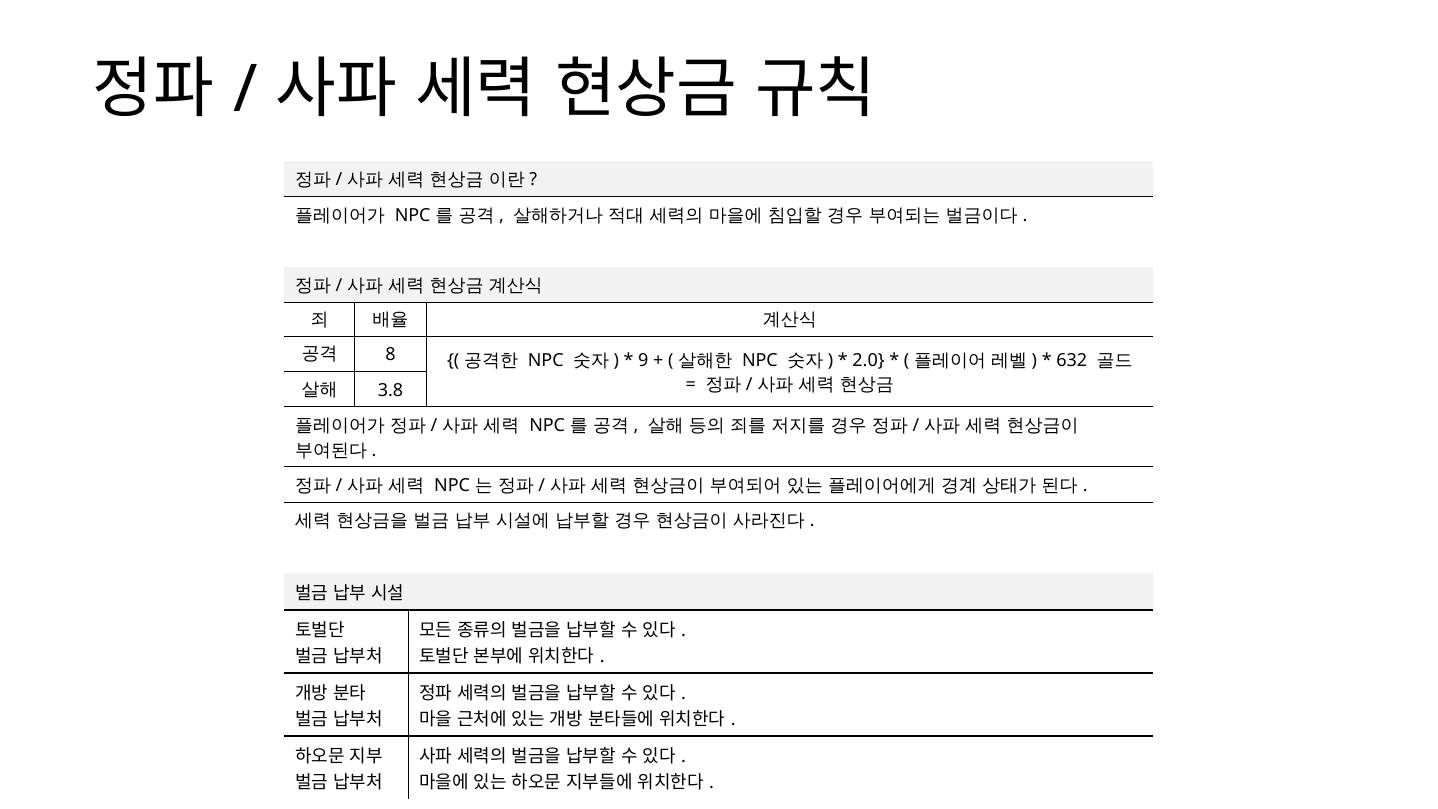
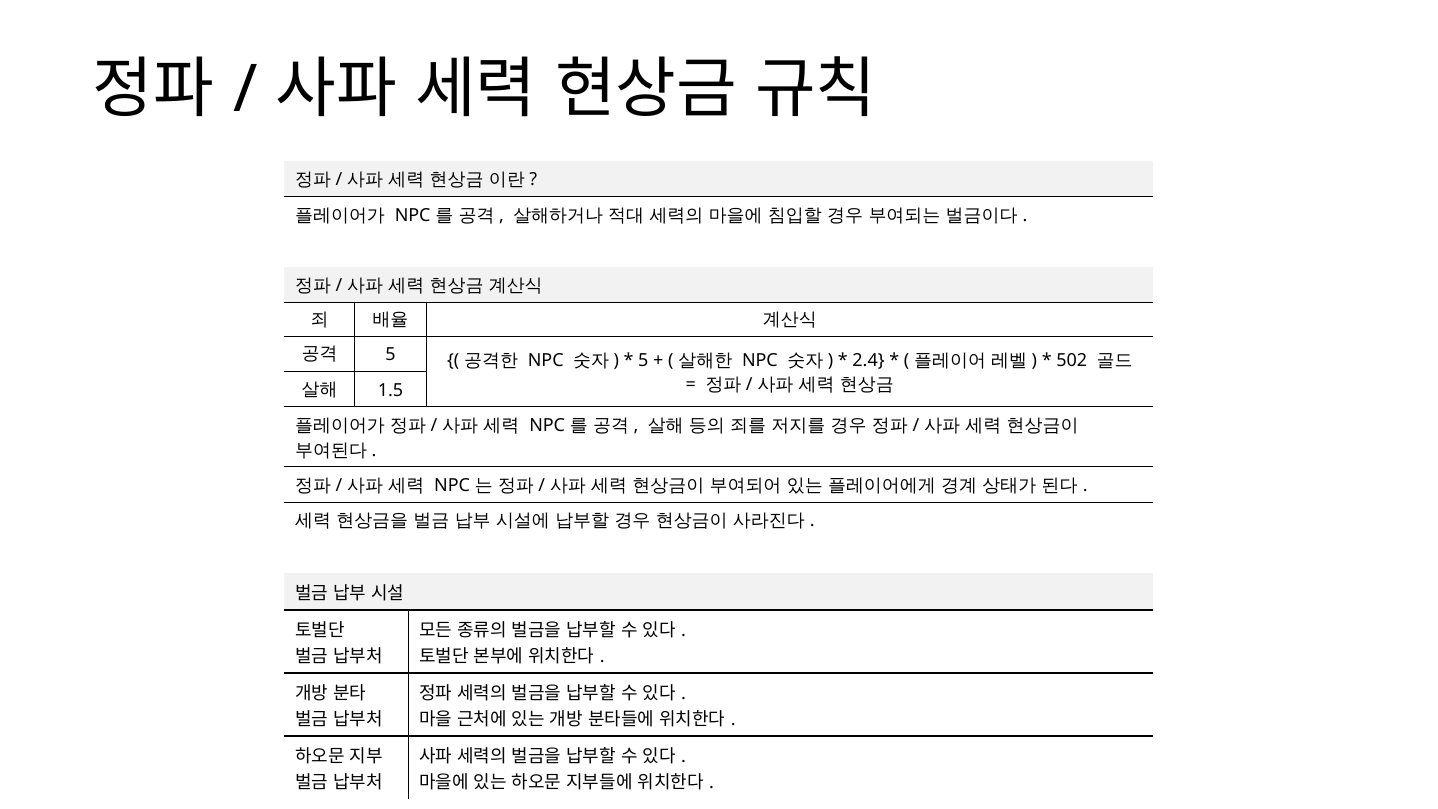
8 at (391, 355): 8 -> 5
9 at (643, 360): 9 -> 5
2.0: 2.0 -> 2.4
632: 632 -> 502
3.8: 3.8 -> 1.5
